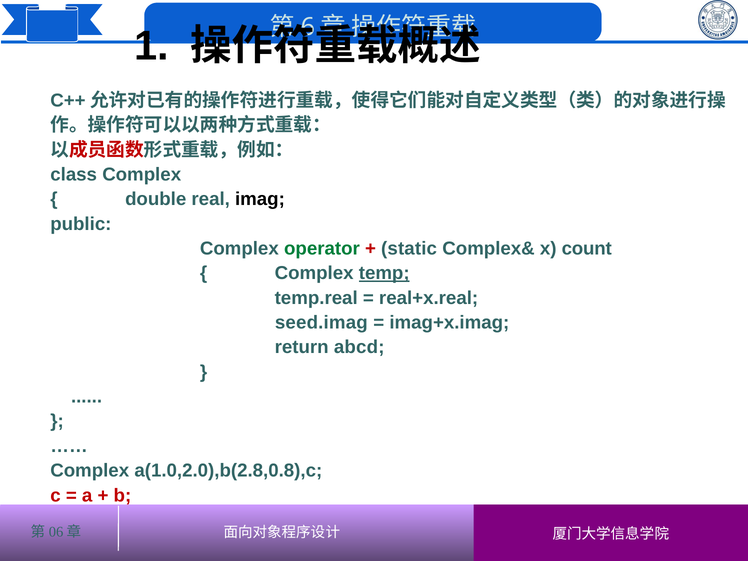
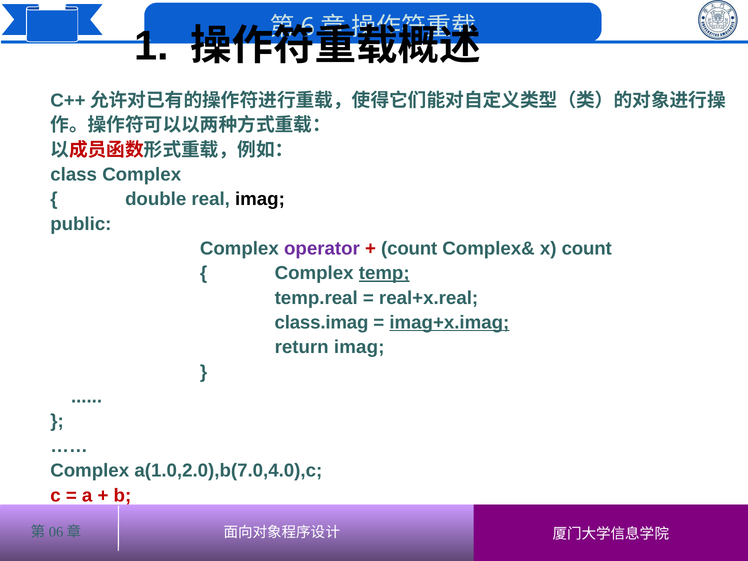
operator colour: green -> purple
static at (409, 249): static -> count
seed.imag: seed.imag -> class.imag
imag+x.imag underline: none -> present
return abcd: abcd -> imag
a(1.0,2.0),b(2.8,0.8),c: a(1.0,2.0),b(2.8,0.8),c -> a(1.0,2.0),b(7.0,4.0),c
